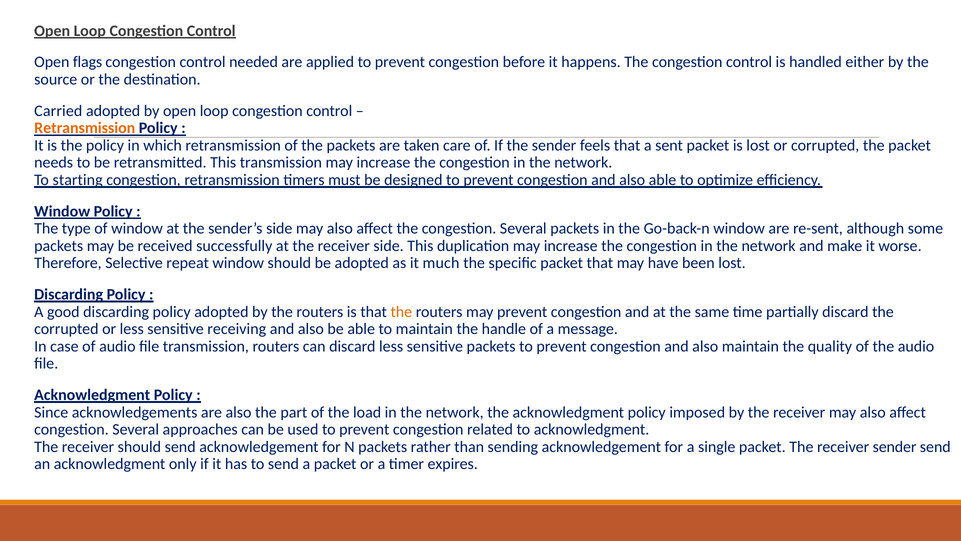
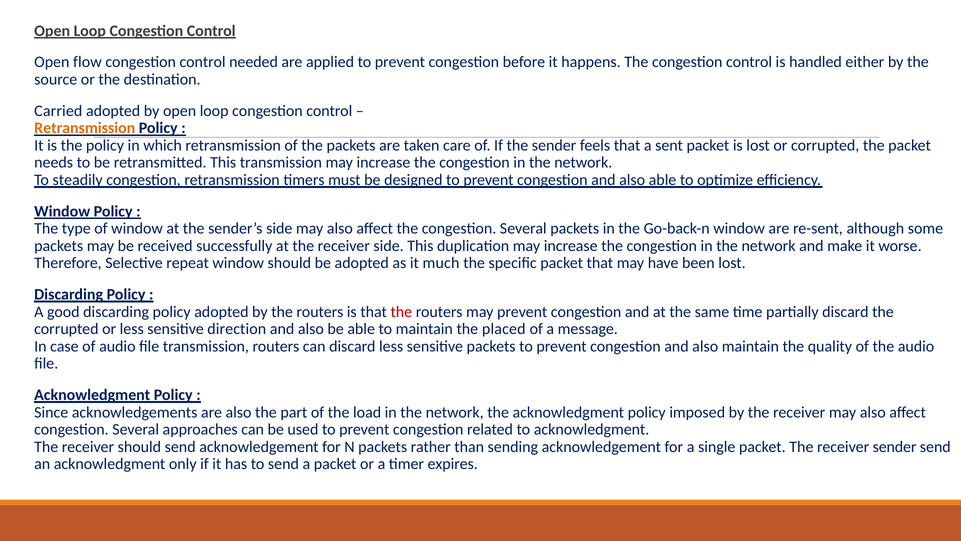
flags: flags -> flow
starting: starting -> steadily
the at (401, 312) colour: orange -> red
receiving: receiving -> direction
handle: handle -> placed
